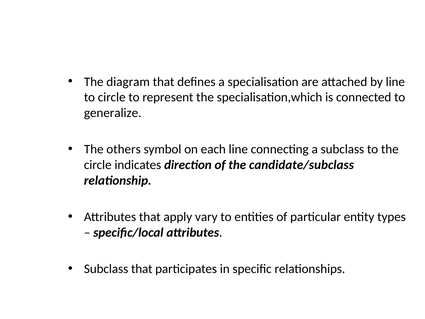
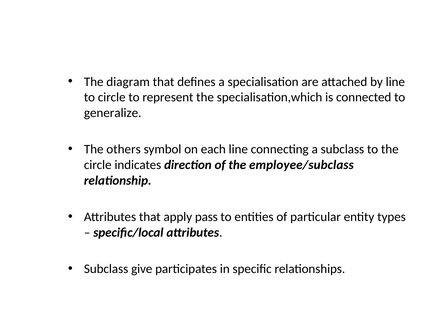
candidate/subclass: candidate/subclass -> employee/subclass
vary: vary -> pass
Subclass that: that -> give
